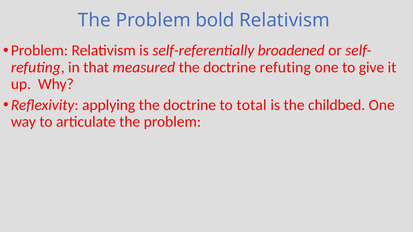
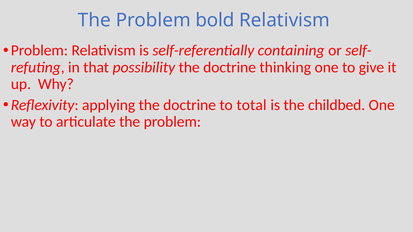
broadened: broadened -> containing
measured: measured -> possibility
doctrine refuting: refuting -> thinking
